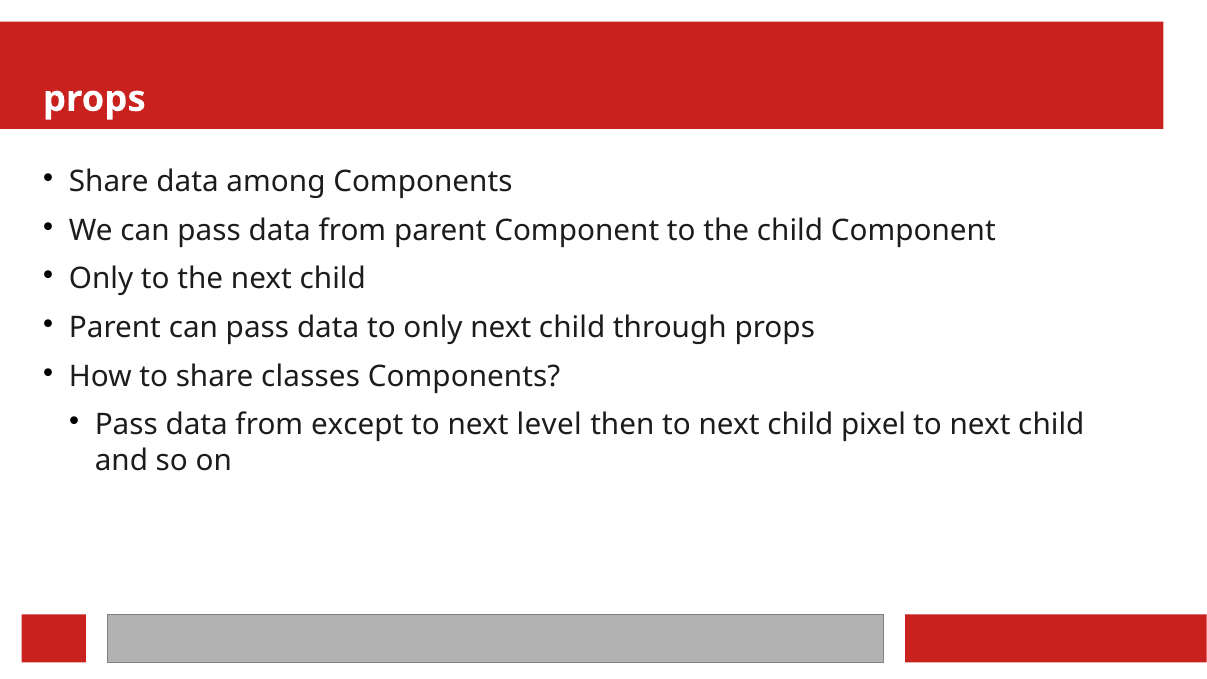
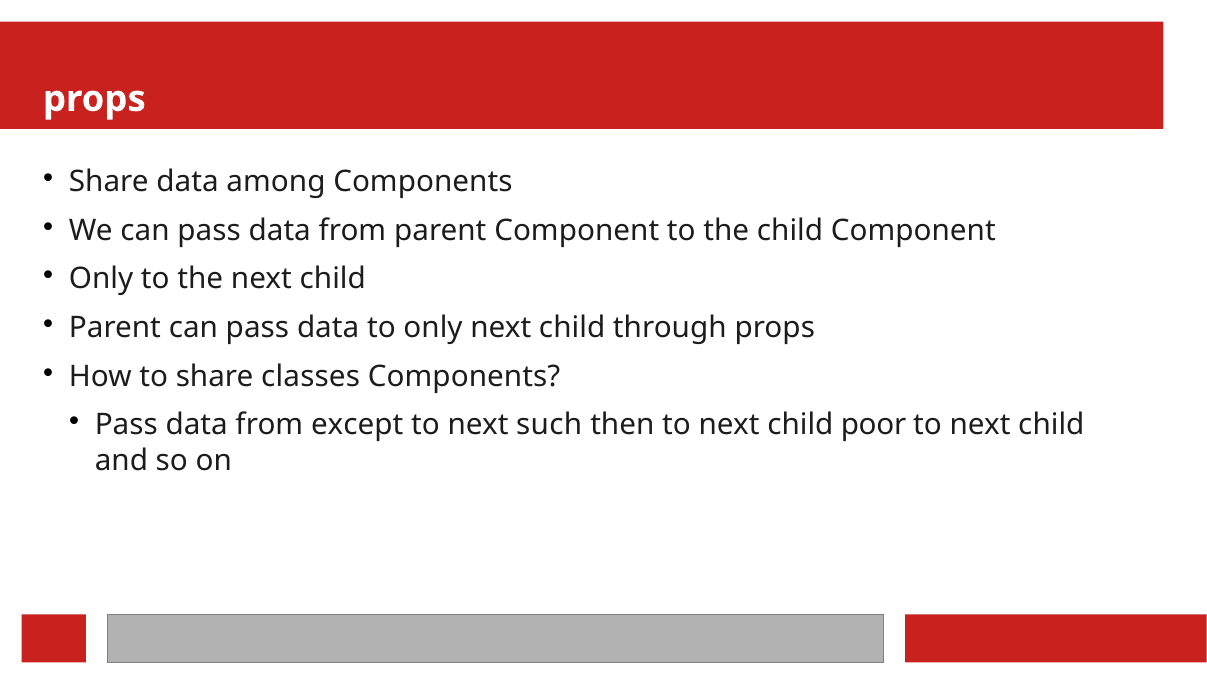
level: level -> such
pixel: pixel -> poor
